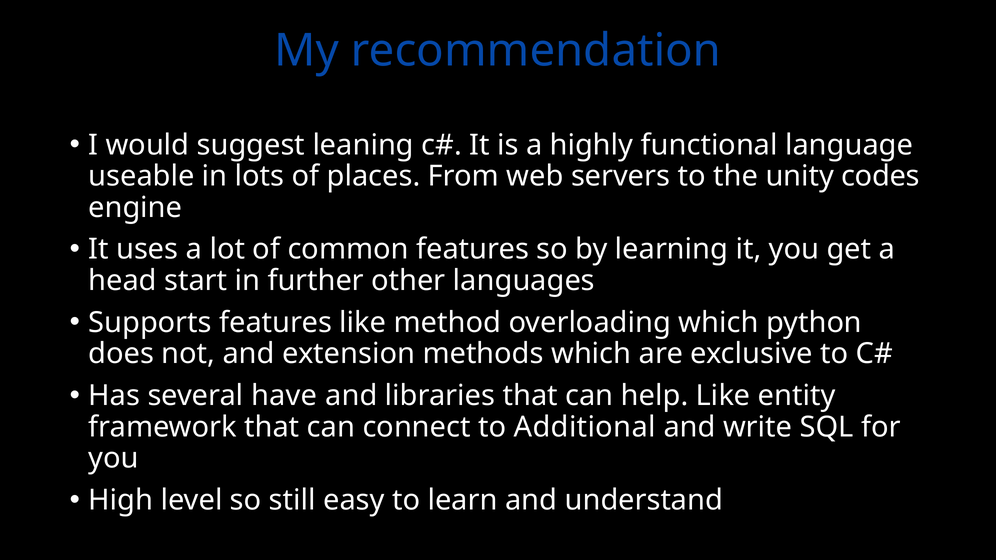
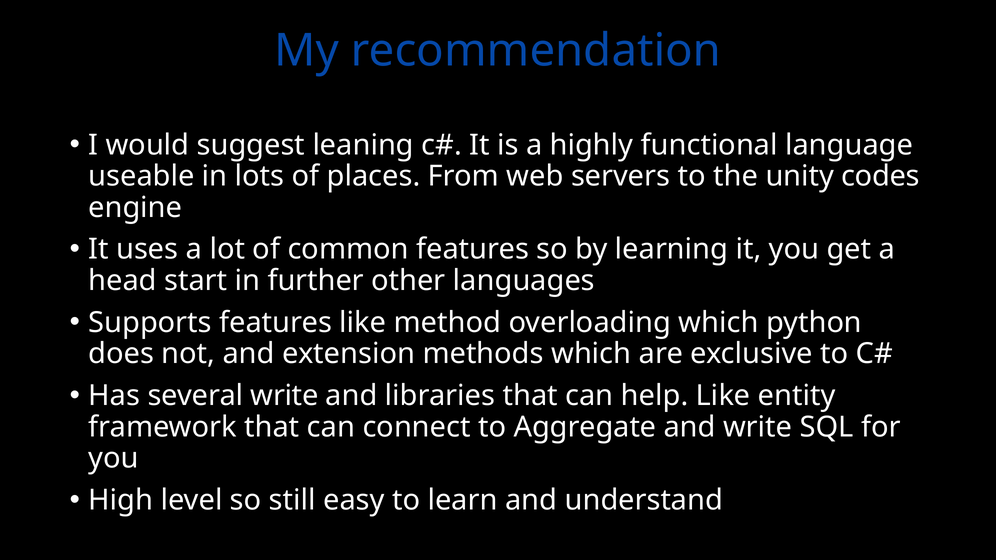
several have: have -> write
Additional: Additional -> Aggregate
